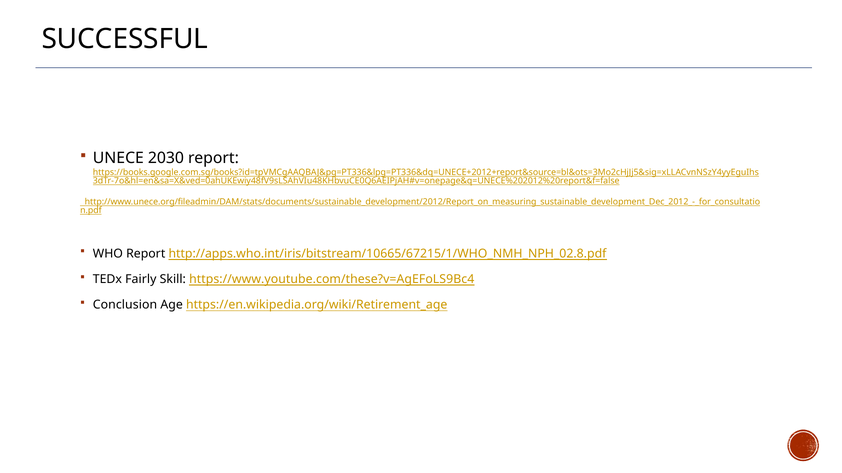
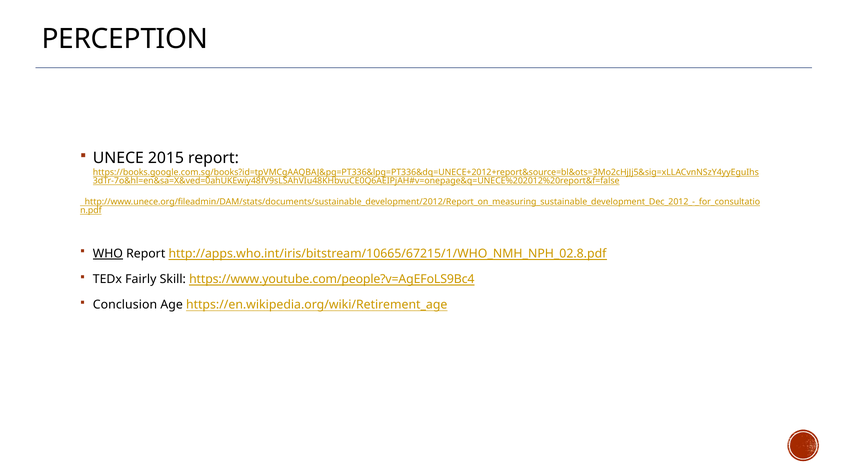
SUCCESSFUL: SUCCESSFUL -> PERCEPTION
2030: 2030 -> 2015
WHO underline: none -> present
https://www.youtube.com/these?v=AgEFoLS9Bc4: https://www.youtube.com/these?v=AgEFoLS9Bc4 -> https://www.youtube.com/people?v=AgEFoLS9Bc4
